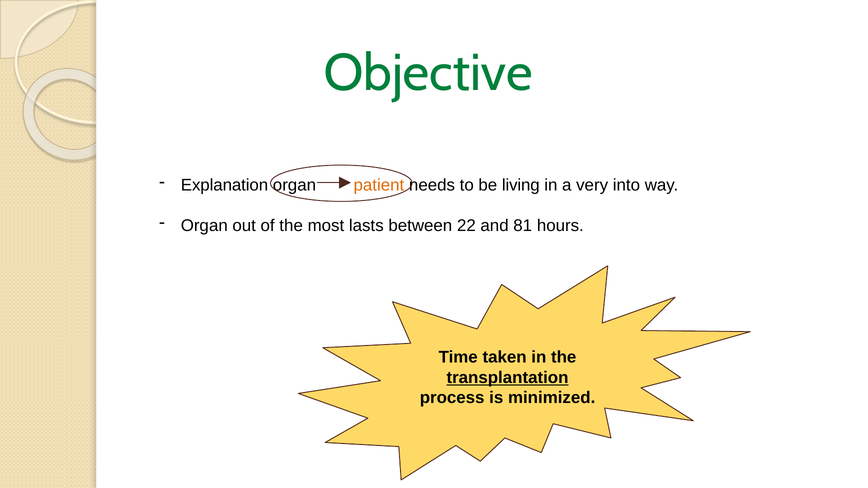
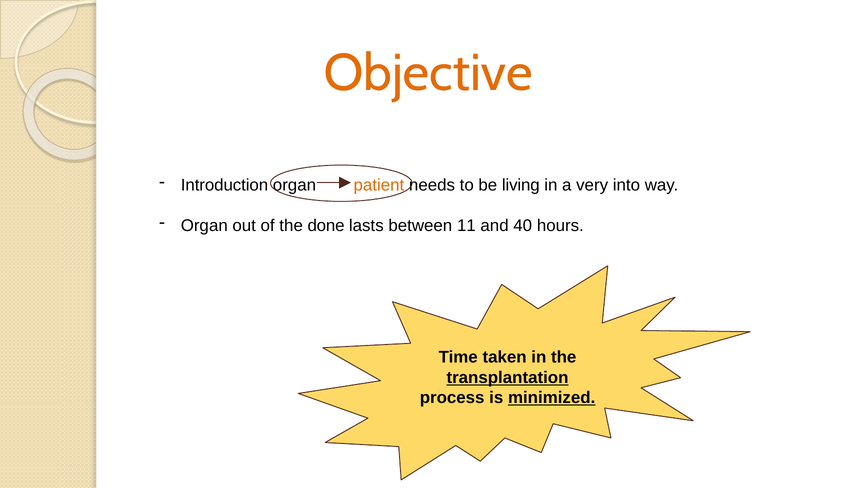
Objective colour: green -> orange
Explanation: Explanation -> Introduction
most: most -> done
22: 22 -> 11
81: 81 -> 40
minimized underline: none -> present
